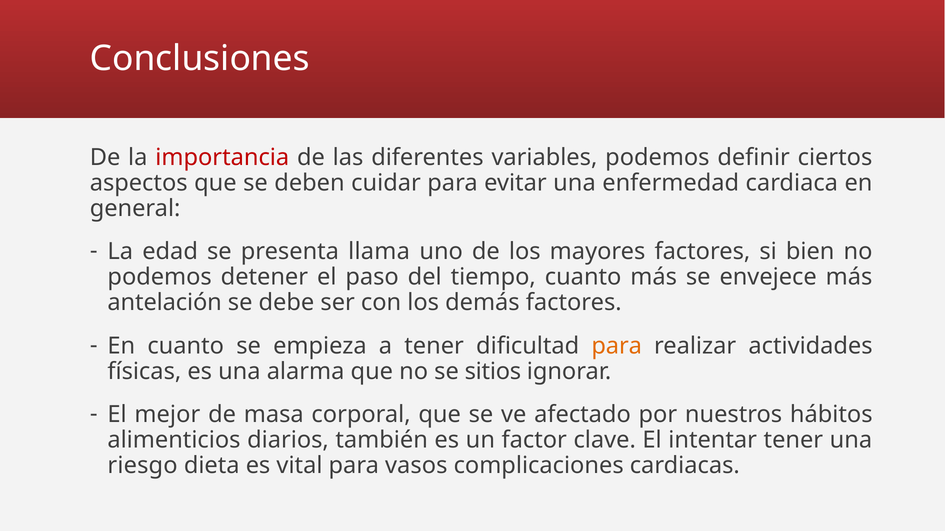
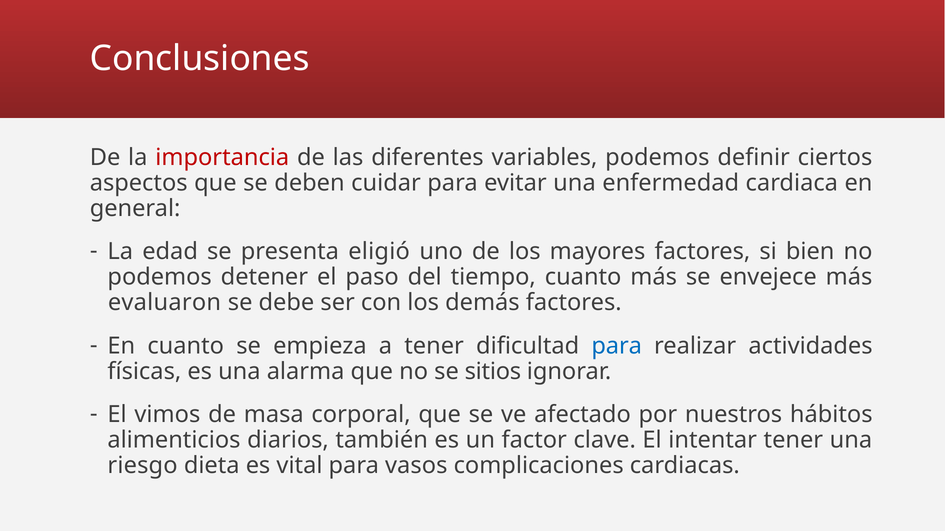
llama: llama -> eligió
antelación: antelación -> evaluaron
para at (617, 346) colour: orange -> blue
mejor: mejor -> vimos
